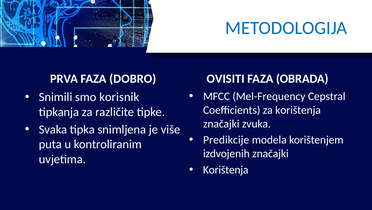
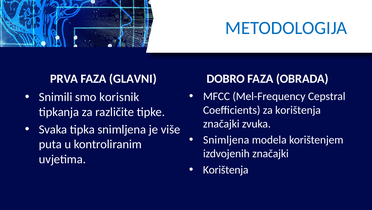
DOBRO: DOBRO -> GLAVNI
OVISITI: OVISITI -> DOBRO
Predikcije at (226, 139): Predikcije -> Snimljena
